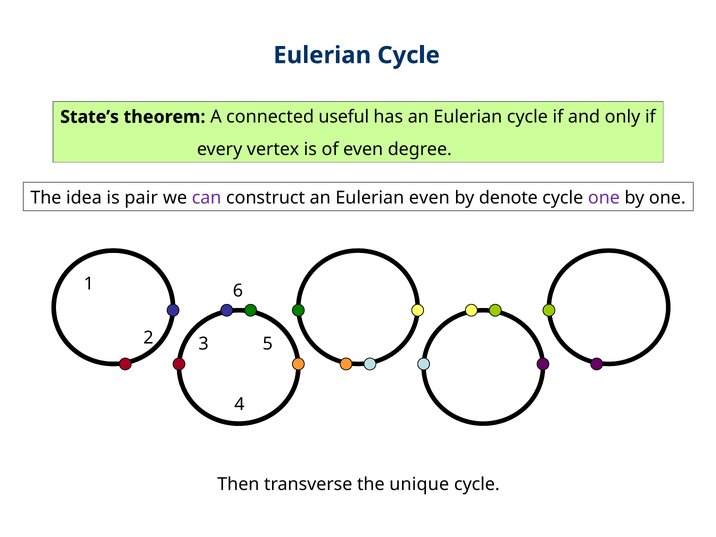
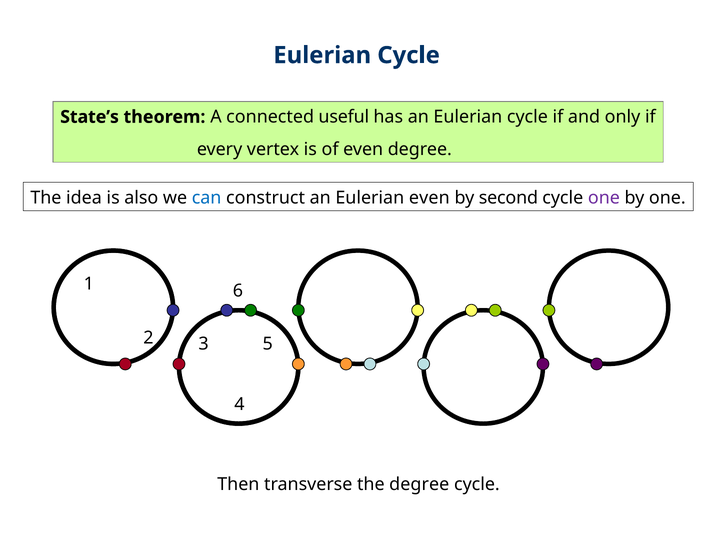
pair: pair -> also
can colour: purple -> blue
denote: denote -> second
the unique: unique -> degree
